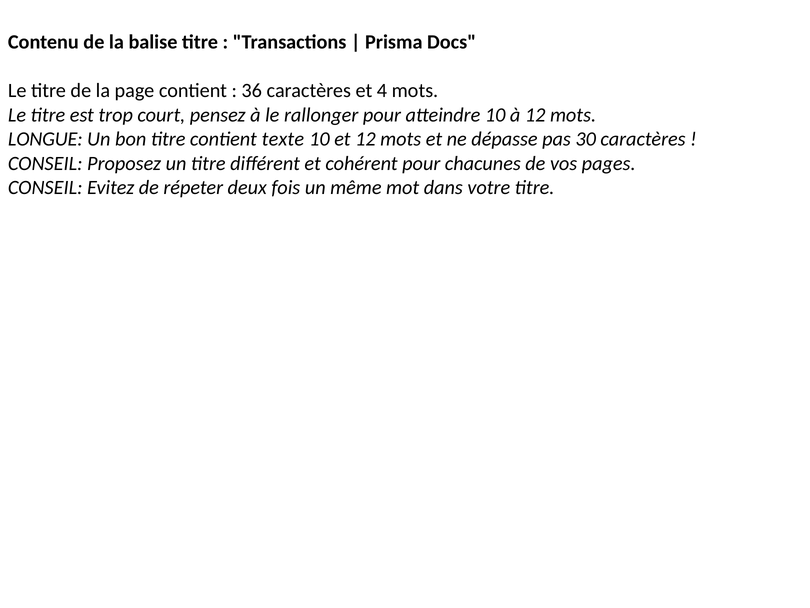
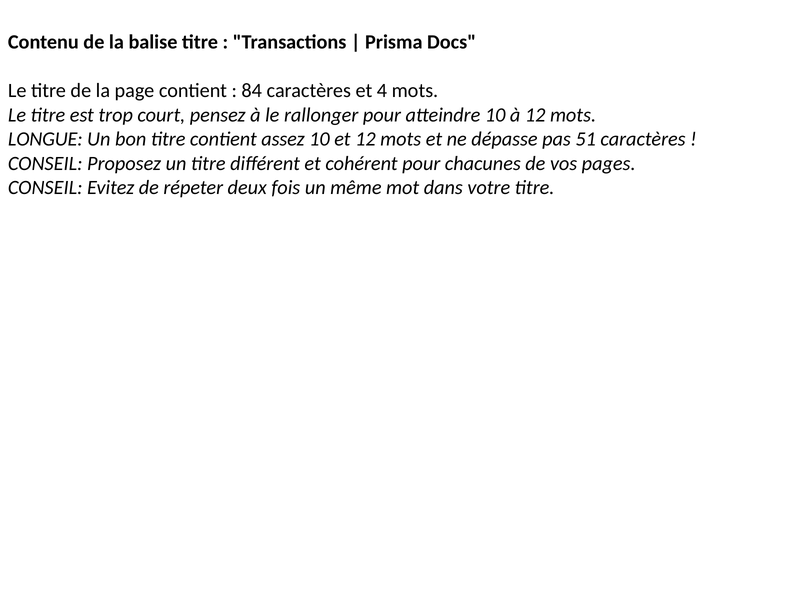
36: 36 -> 84
texte: texte -> assez
30: 30 -> 51
